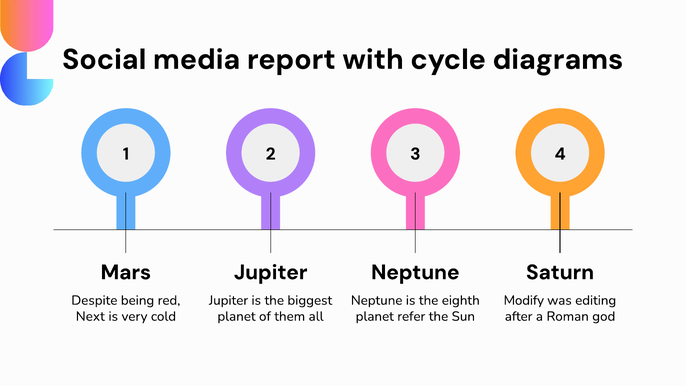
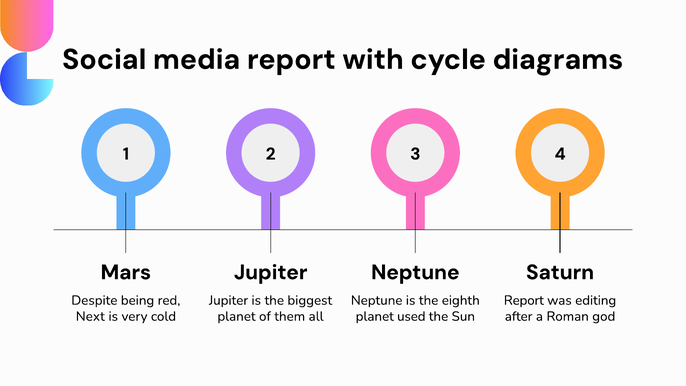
Modify at (524, 300): Modify -> Report
refer: refer -> used
